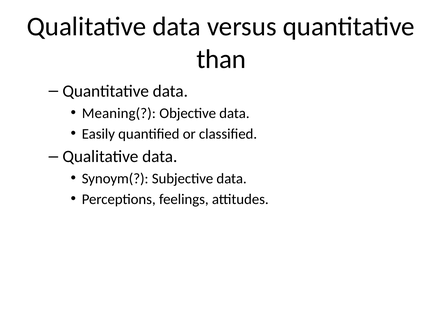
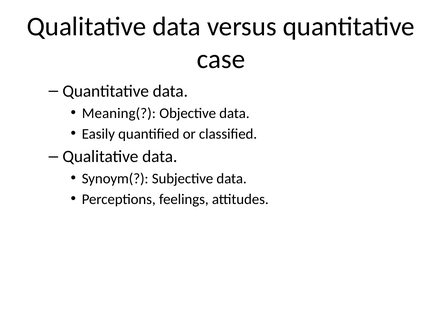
than: than -> case
